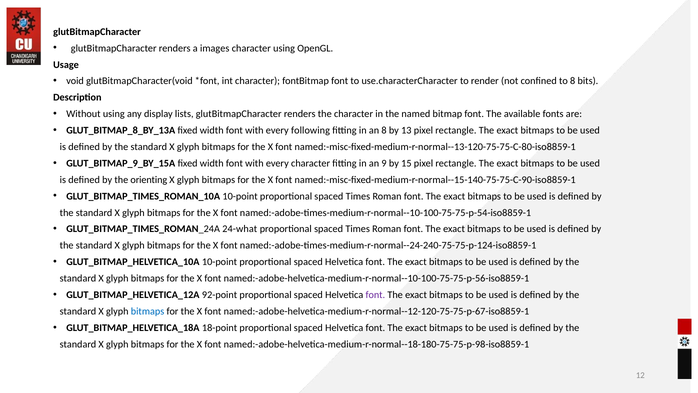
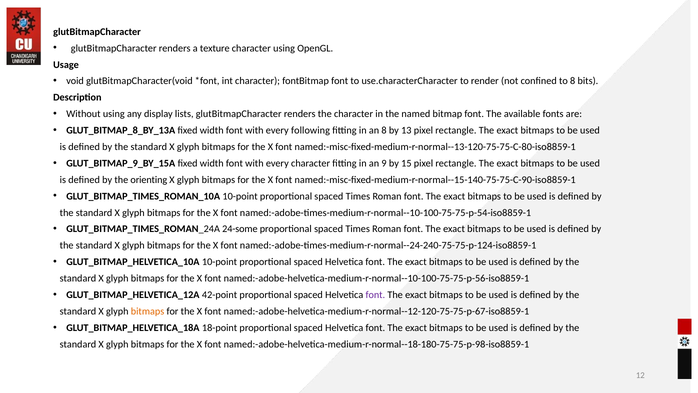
images: images -> texture
24-what: 24-what -> 24-some
92-point: 92-point -> 42-point
bitmaps at (148, 311) colour: blue -> orange
